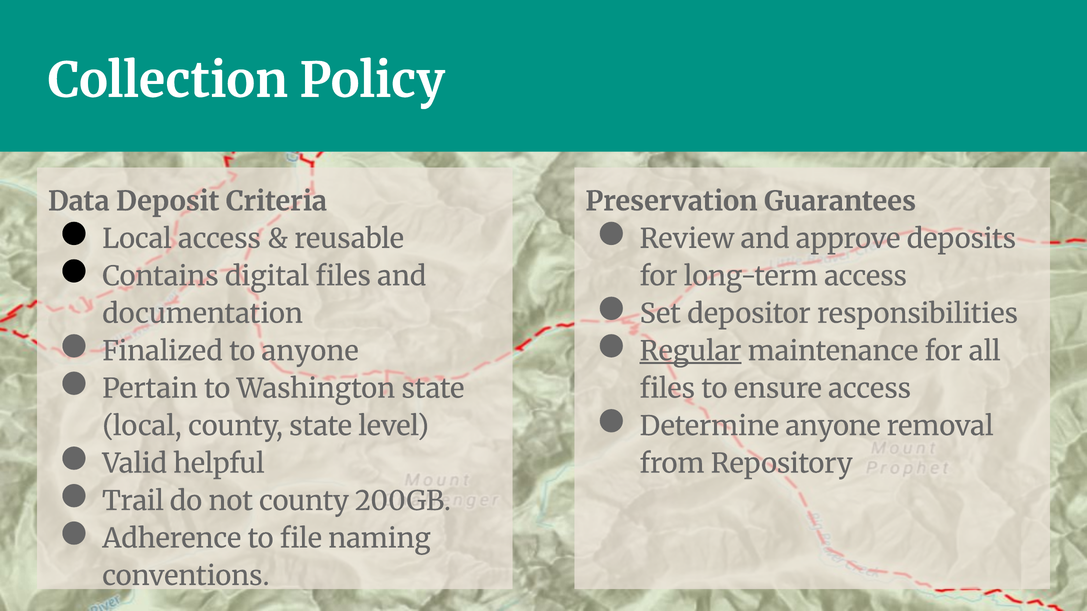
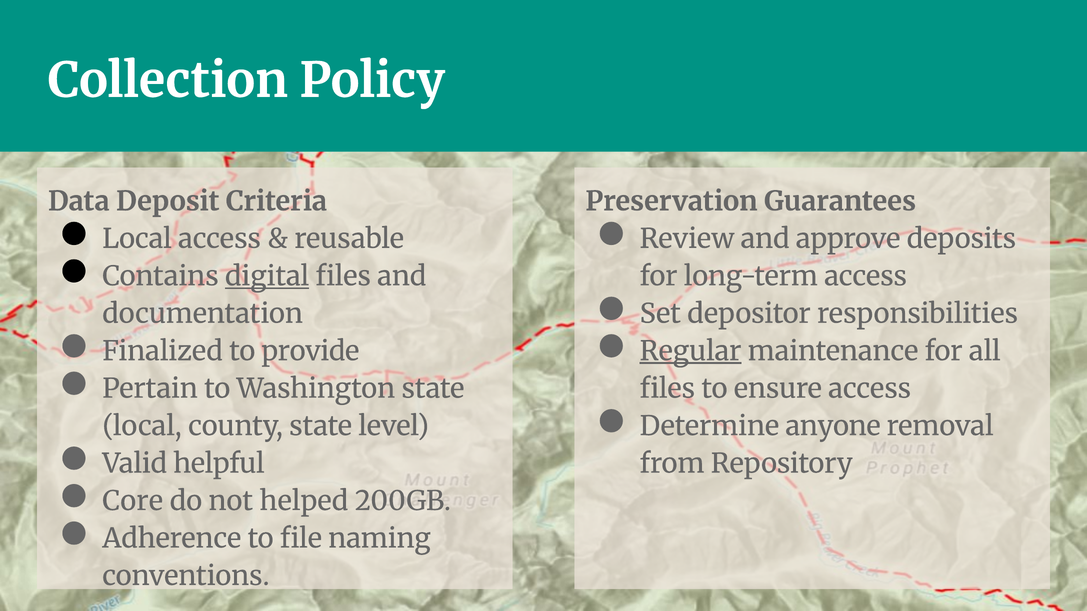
digital underline: none -> present
to anyone: anyone -> provide
Trail: Trail -> Core
not county: county -> helped
